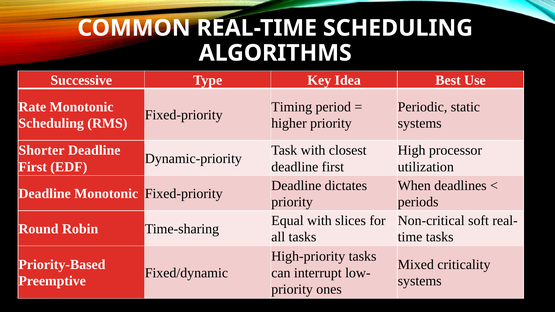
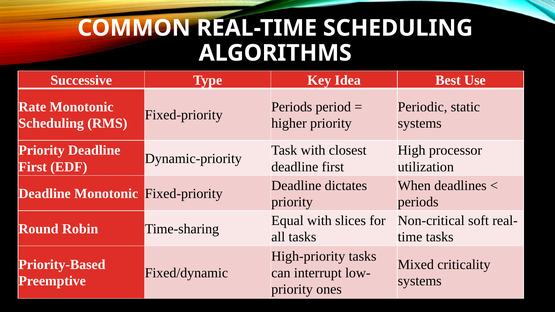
Timing at (292, 107): Timing -> Periods
Shorter at (41, 150): Shorter -> Priority
